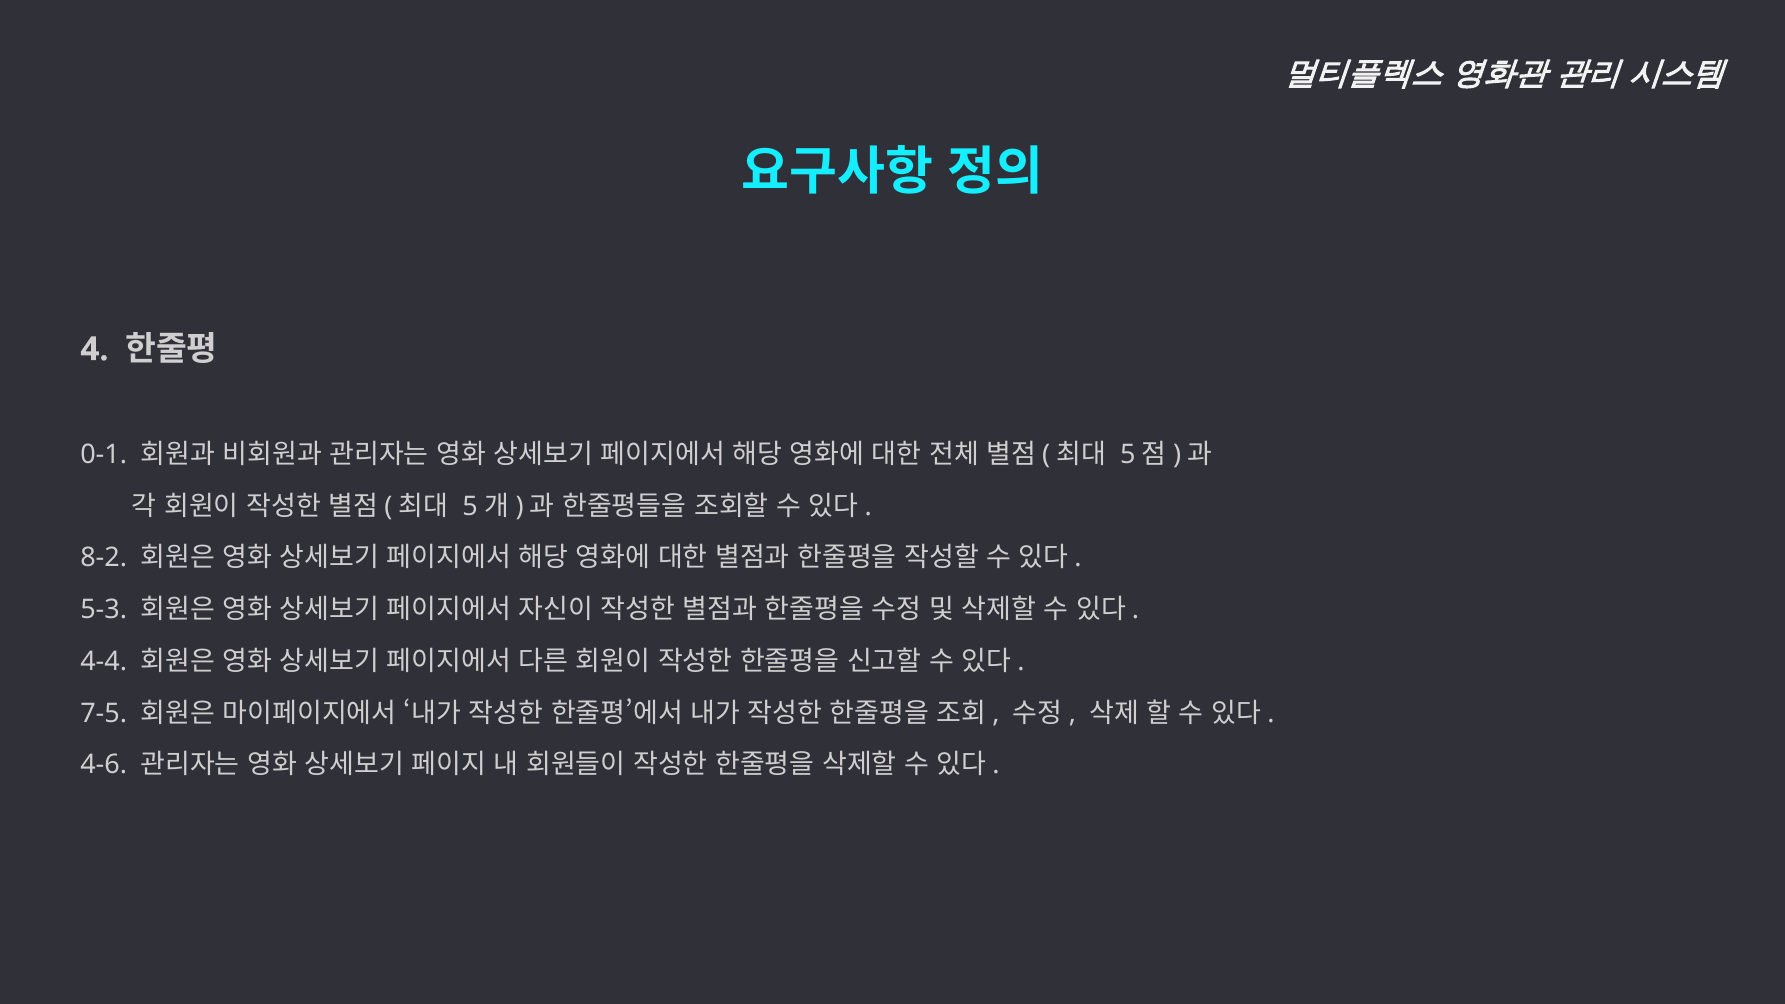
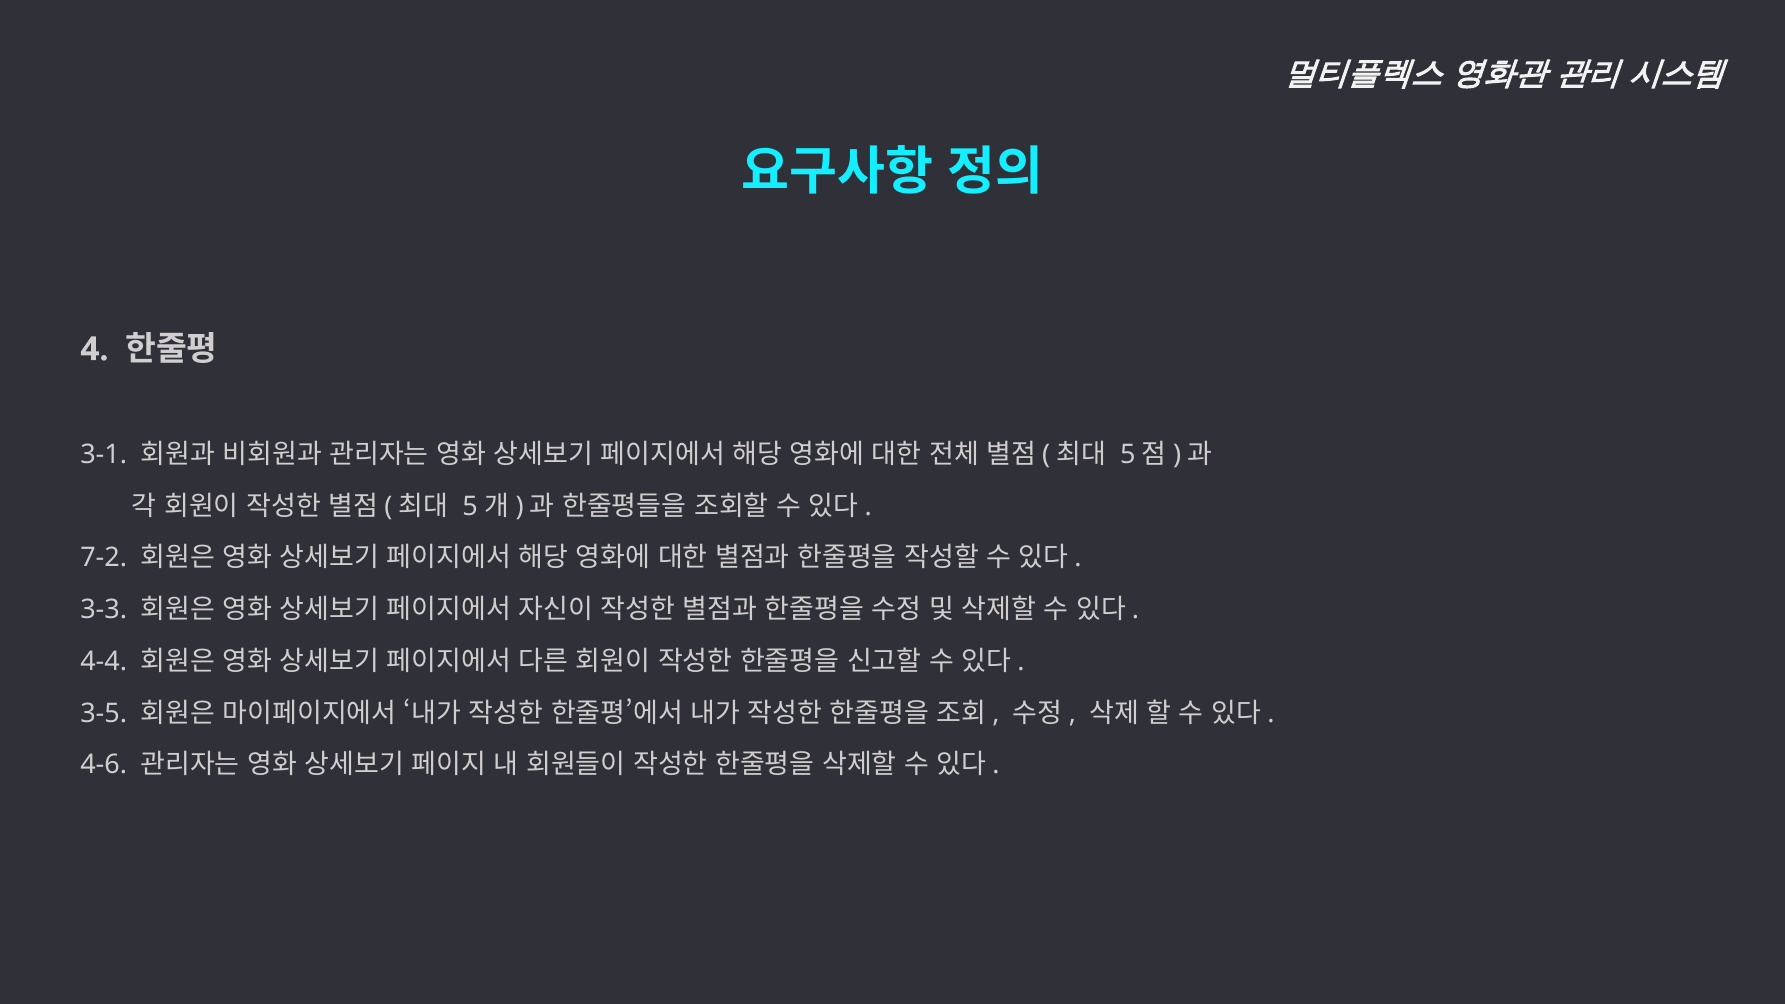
0-1: 0-1 -> 3-1
8-2: 8-2 -> 7-2
5-3: 5-3 -> 3-3
7-5: 7-5 -> 3-5
